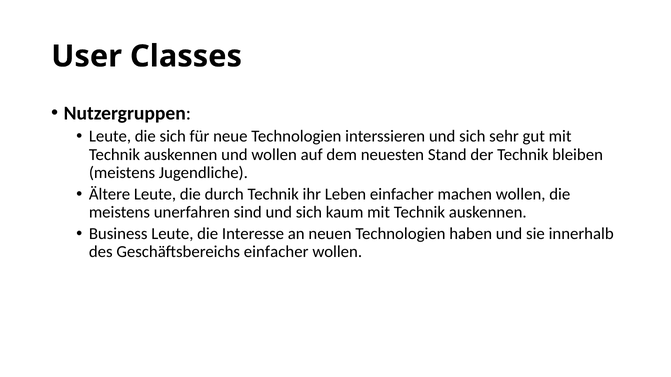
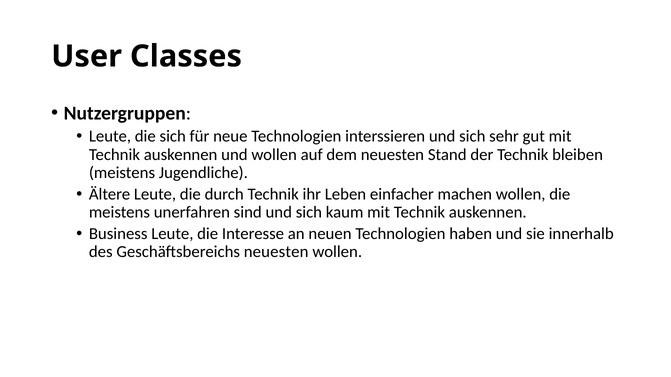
Geschäftsbereichs einfacher: einfacher -> neuesten
